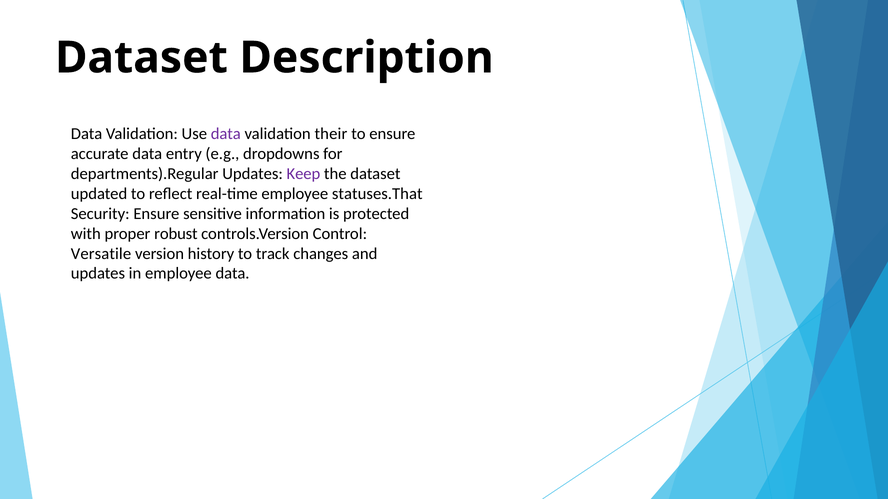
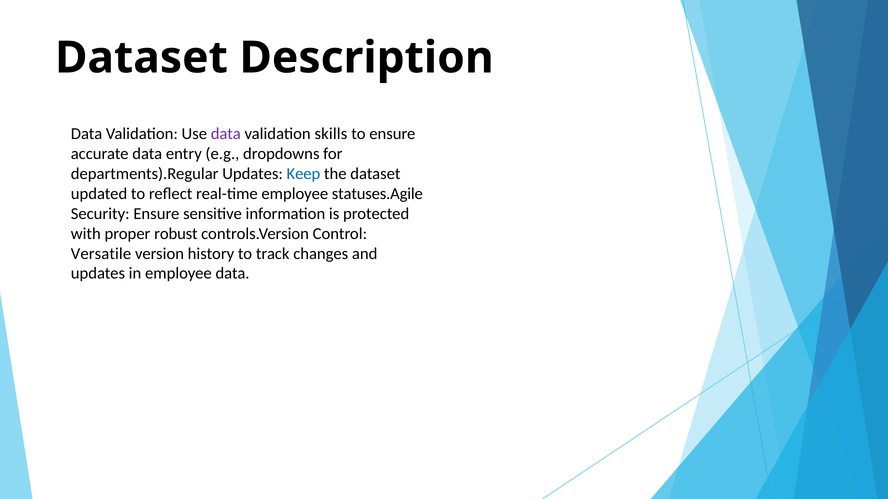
their: their -> skills
Keep colour: purple -> blue
statuses.That: statuses.That -> statuses.Agile
